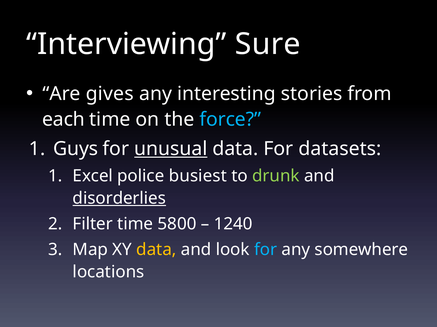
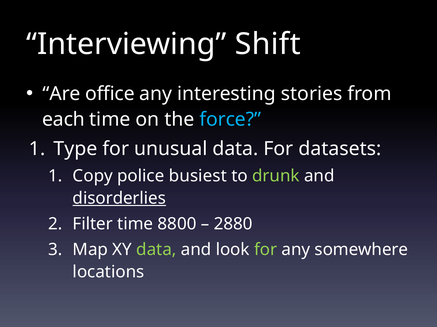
Sure: Sure -> Shift
gives: gives -> office
Guys: Guys -> Type
unusual underline: present -> none
Excel: Excel -> Copy
5800: 5800 -> 8800
1240: 1240 -> 2880
data at (156, 250) colour: yellow -> light green
for at (266, 250) colour: light blue -> light green
